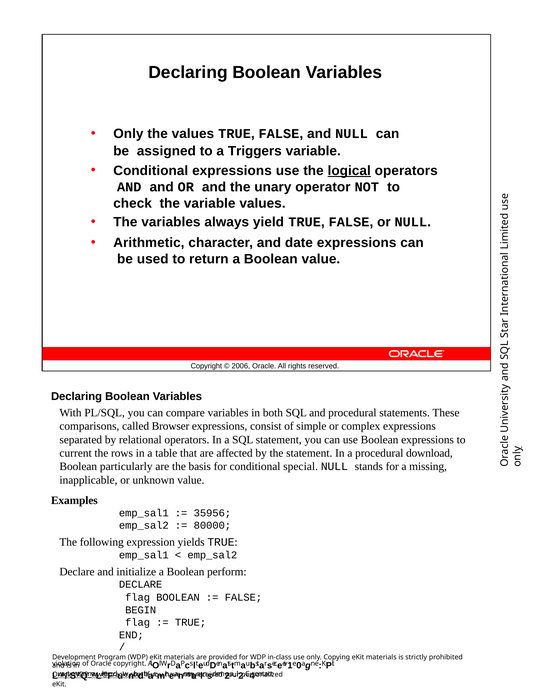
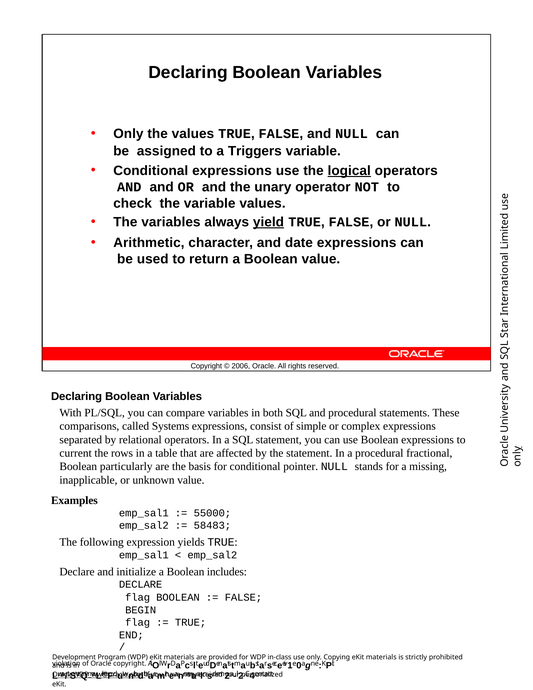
yield underline: none -> present
Browser: Browser -> Systems
download: download -> fractional
special: special -> pointer
35956: 35956 -> 55000
80000: 80000 -> 58483
perform: perform -> includes
